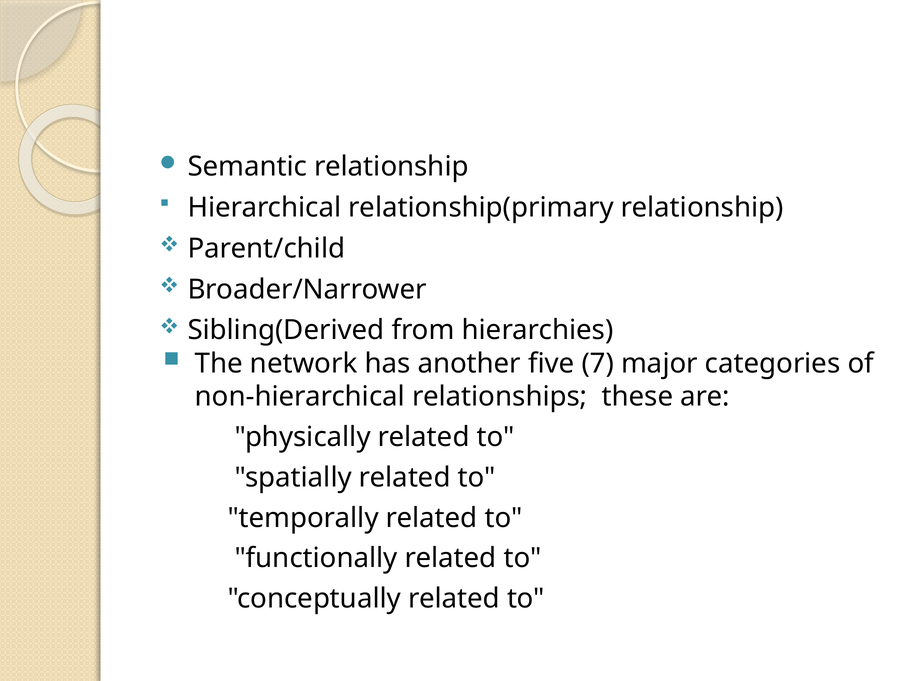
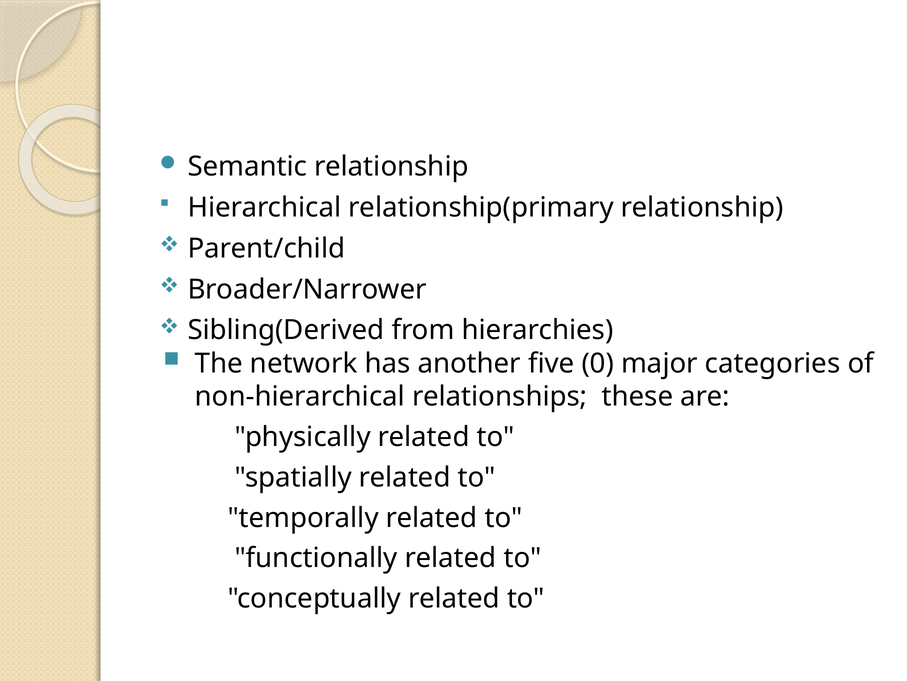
7: 7 -> 0
